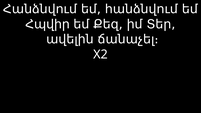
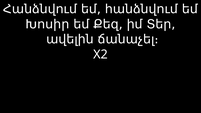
Հպվիր: Հպվիր -> Խոսիր
